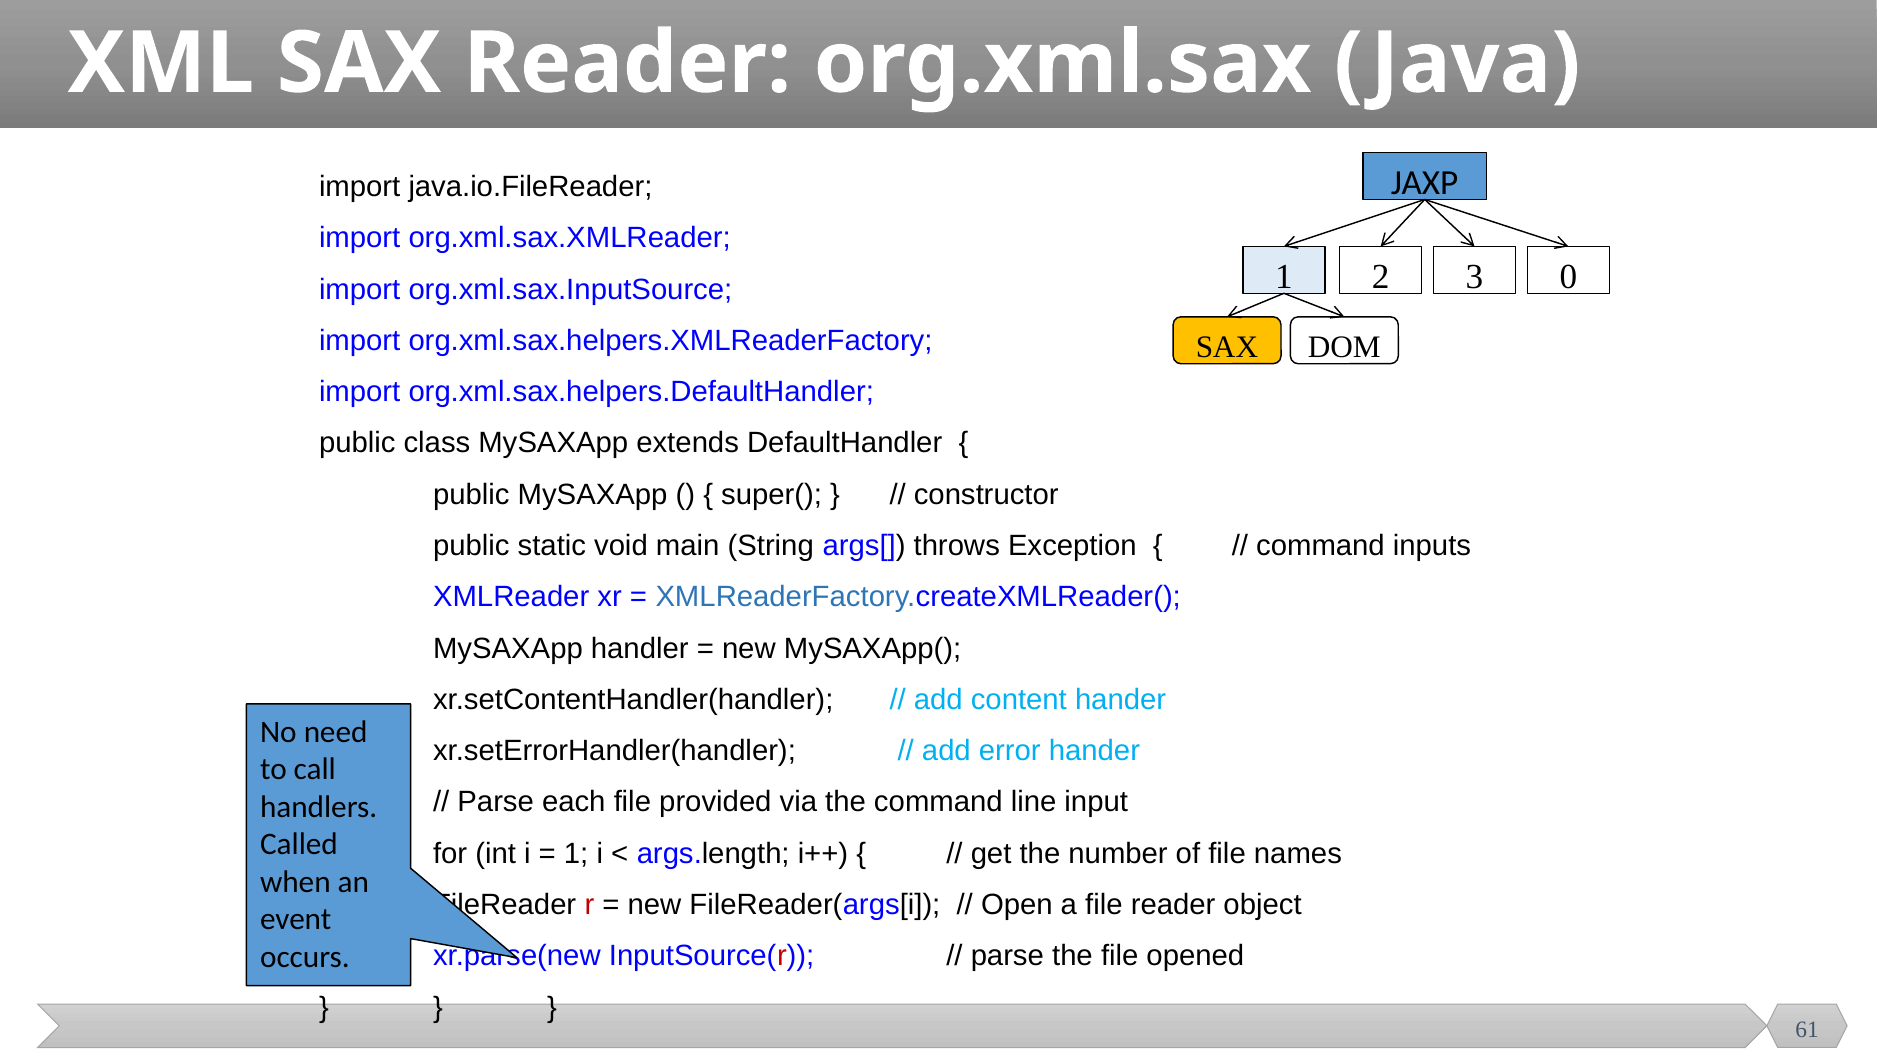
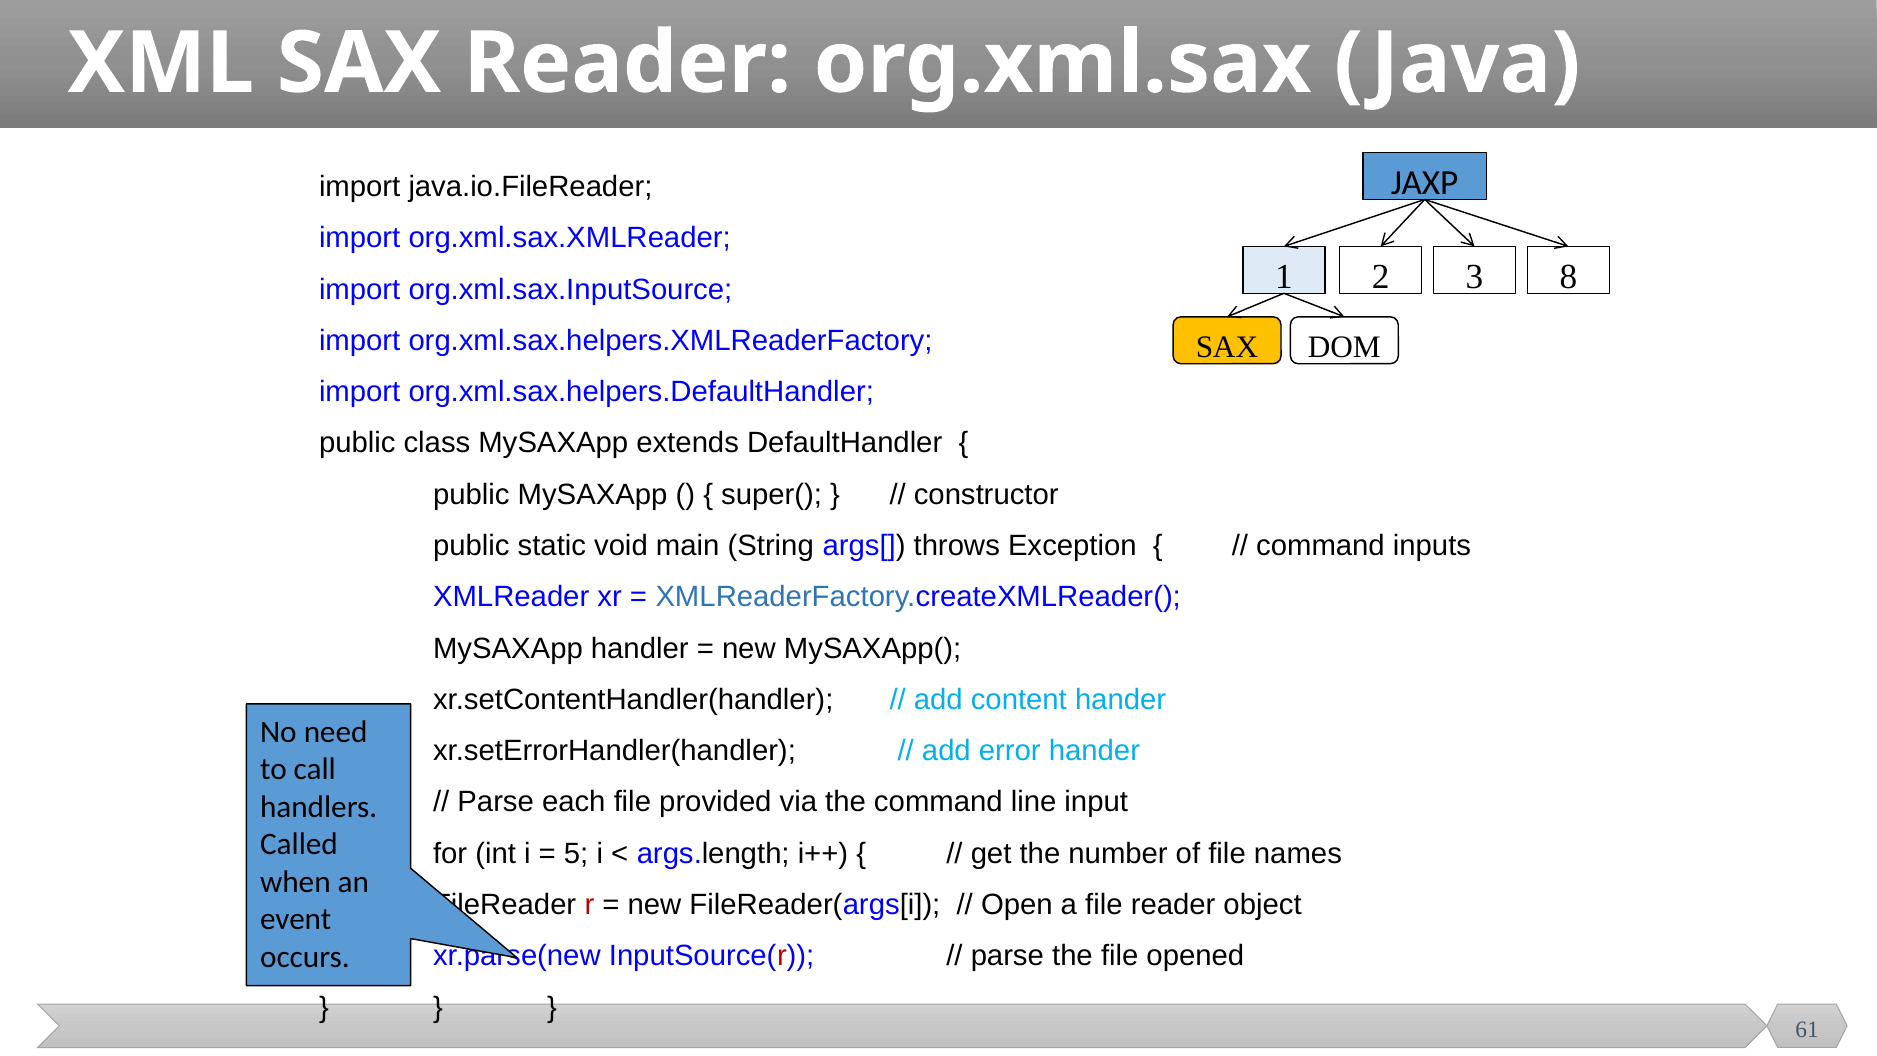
0: 0 -> 8
1 at (576, 853): 1 -> 5
